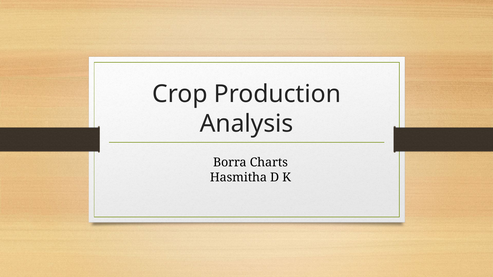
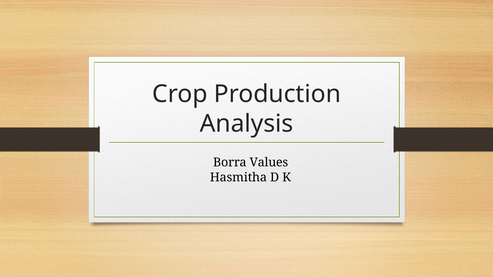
Charts: Charts -> Values
